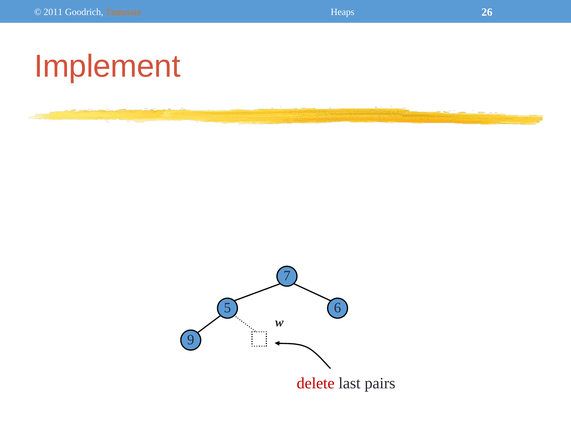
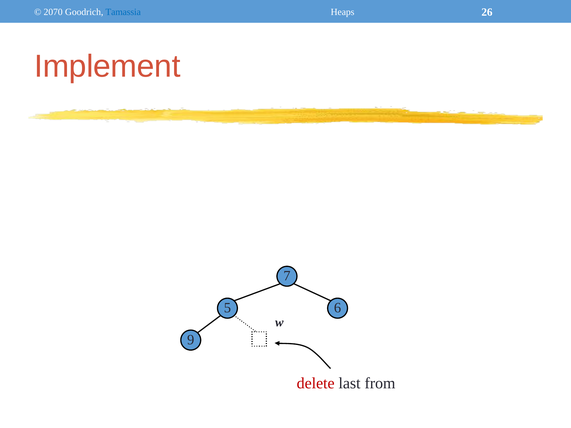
2011: 2011 -> 2070
Tamassia colour: orange -> blue
pairs: pairs -> from
